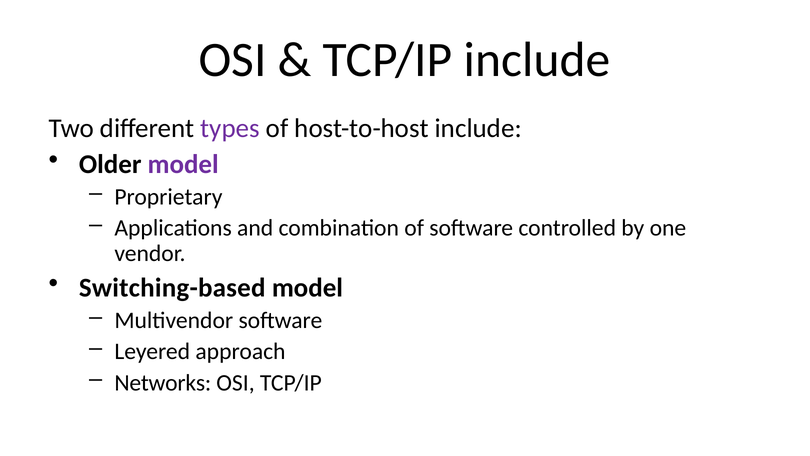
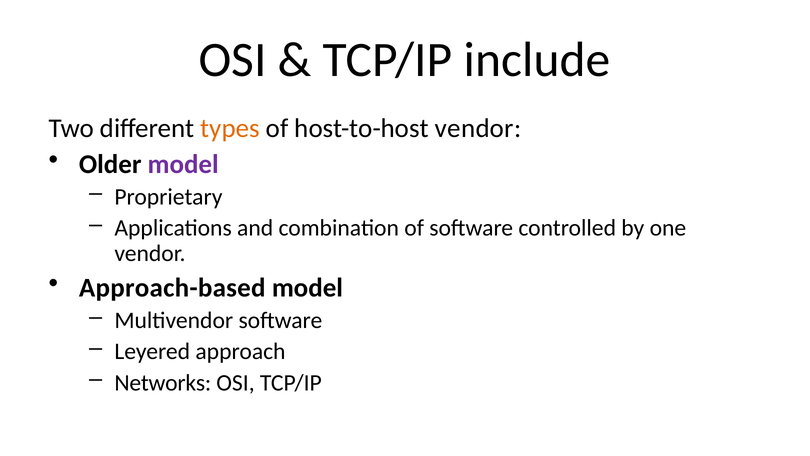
types colour: purple -> orange
host-to-host include: include -> vendor
Switching-based: Switching-based -> Approach-based
